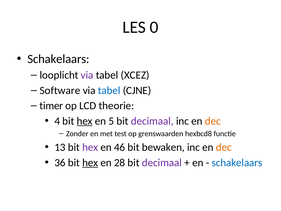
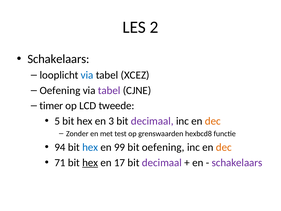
0: 0 -> 2
via at (87, 75) colour: purple -> blue
Software at (60, 90): Software -> Oefening
tabel at (109, 90) colour: blue -> purple
theorie: theorie -> tweede
4: 4 -> 5
hex at (85, 121) underline: present -> none
5: 5 -> 3
13: 13 -> 94
hex at (90, 147) colour: purple -> blue
46: 46 -> 99
bit bewaken: bewaken -> oefening
36: 36 -> 71
28: 28 -> 17
schakelaars at (237, 162) colour: blue -> purple
